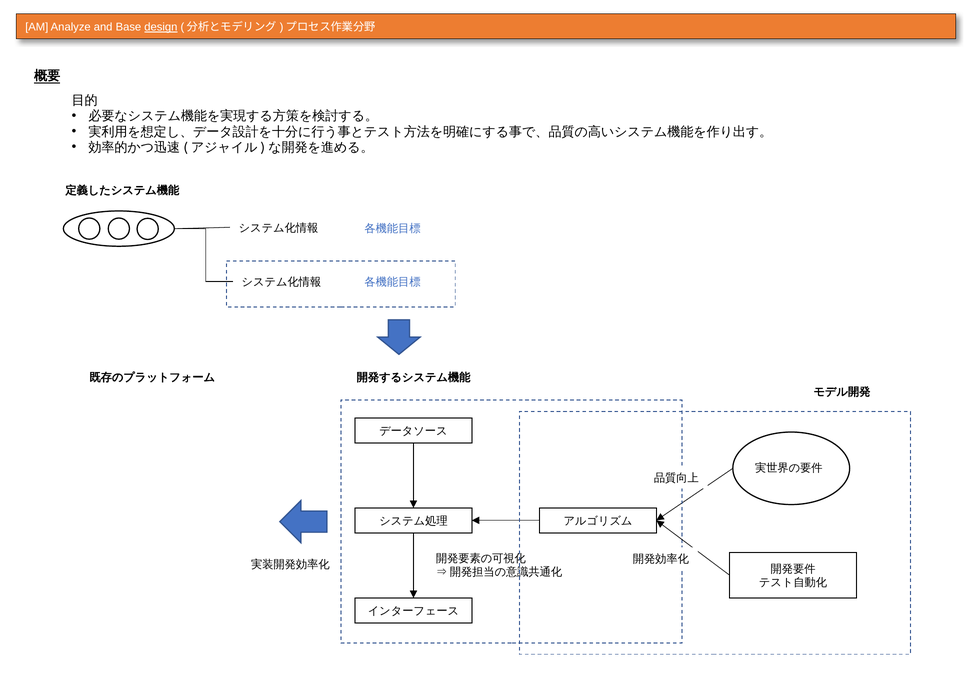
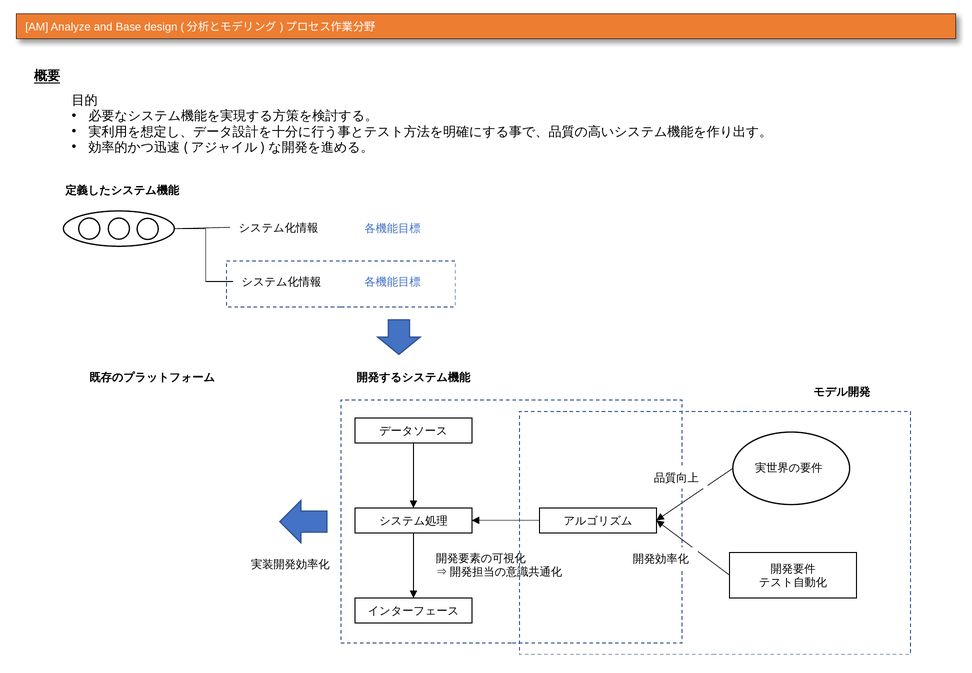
design underline: present -> none
